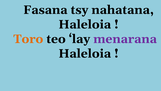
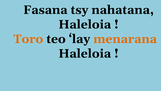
menarana colour: purple -> orange
